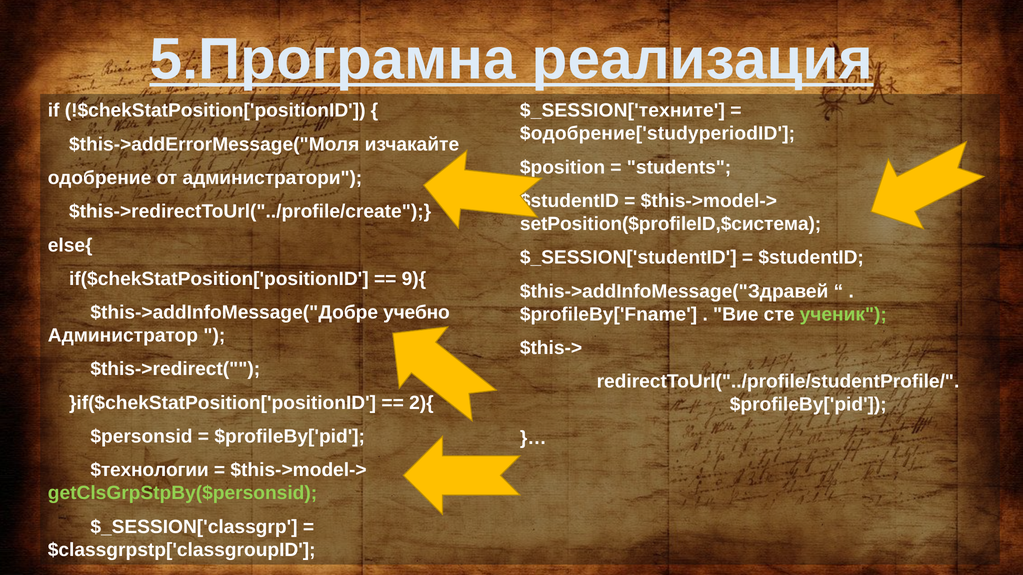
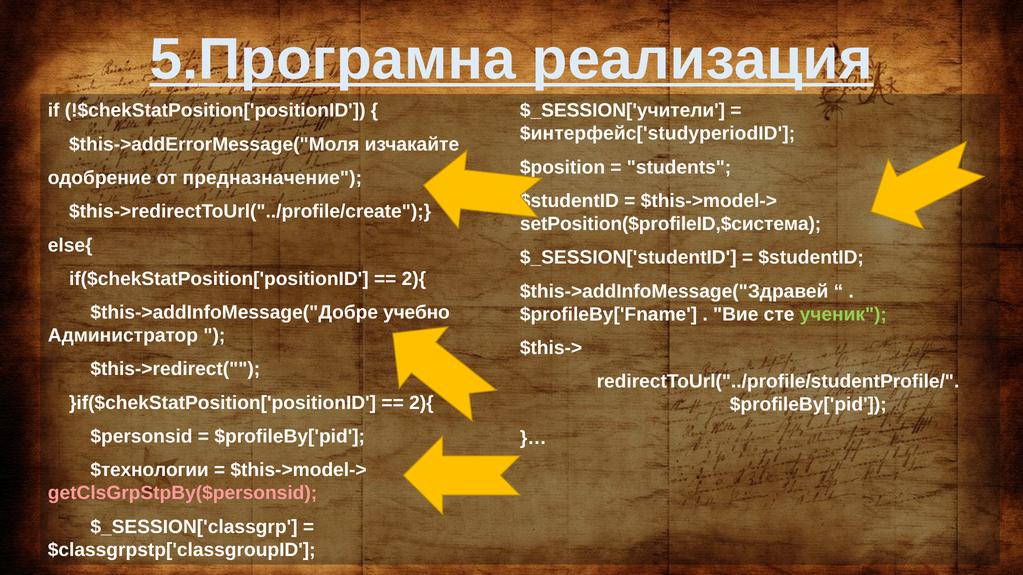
$_SESSION['техните: $_SESSION['техните -> $_SESSION['учители
$одобрение['studyperiodID: $одобрение['studyperiodID -> $интерфейс['studyperiodID
администратори: администратори -> предназначение
9){ at (414, 279): 9){ -> 2){
getClsGrpStpBy($personsid colour: light green -> pink
